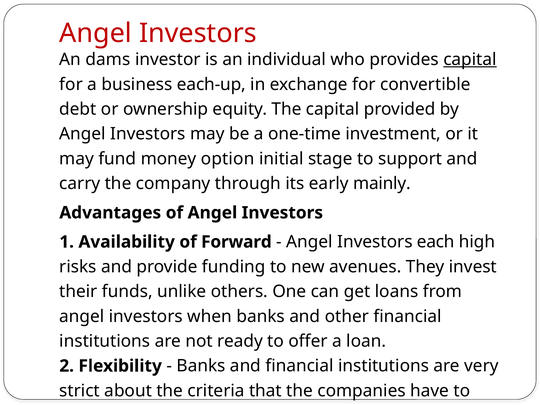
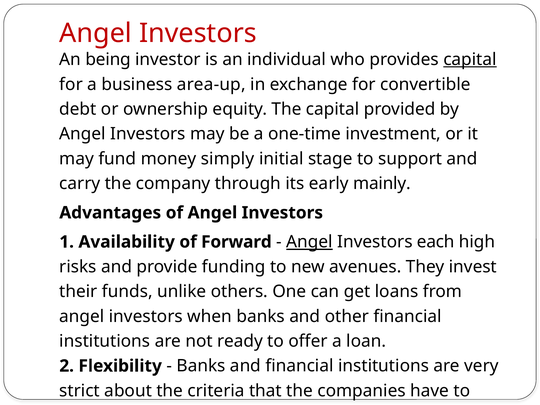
dams: dams -> being
each-up: each-up -> area-up
option: option -> simply
Angel at (310, 242) underline: none -> present
